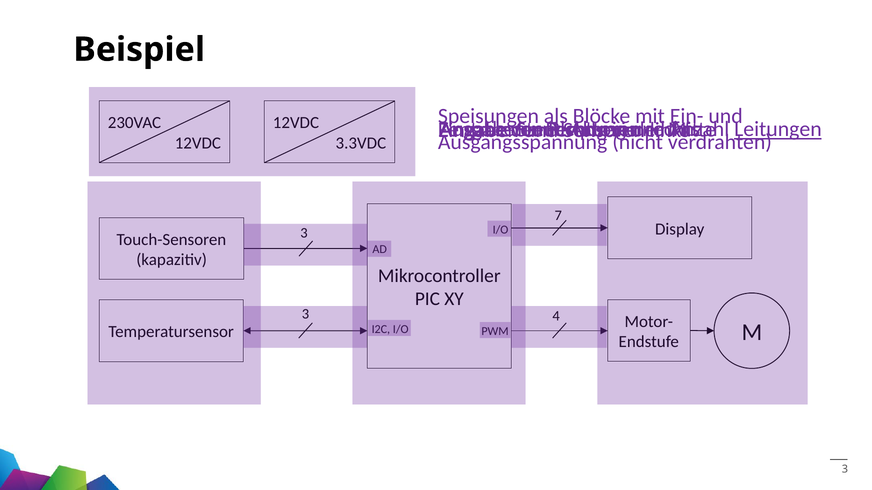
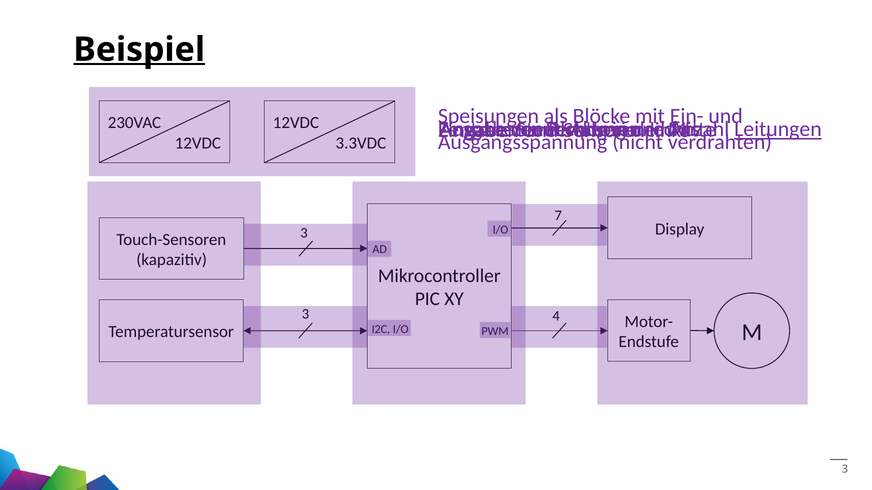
Beispiel underline: none -> present
